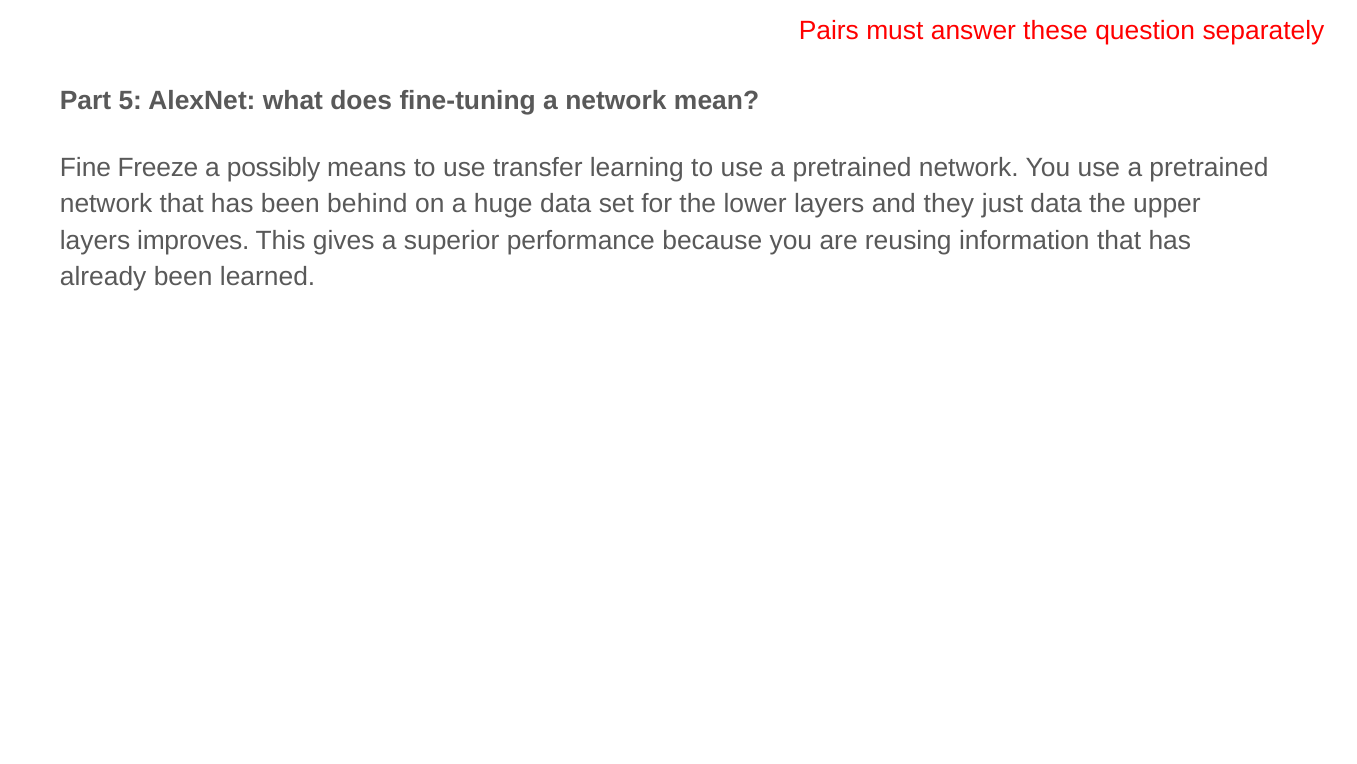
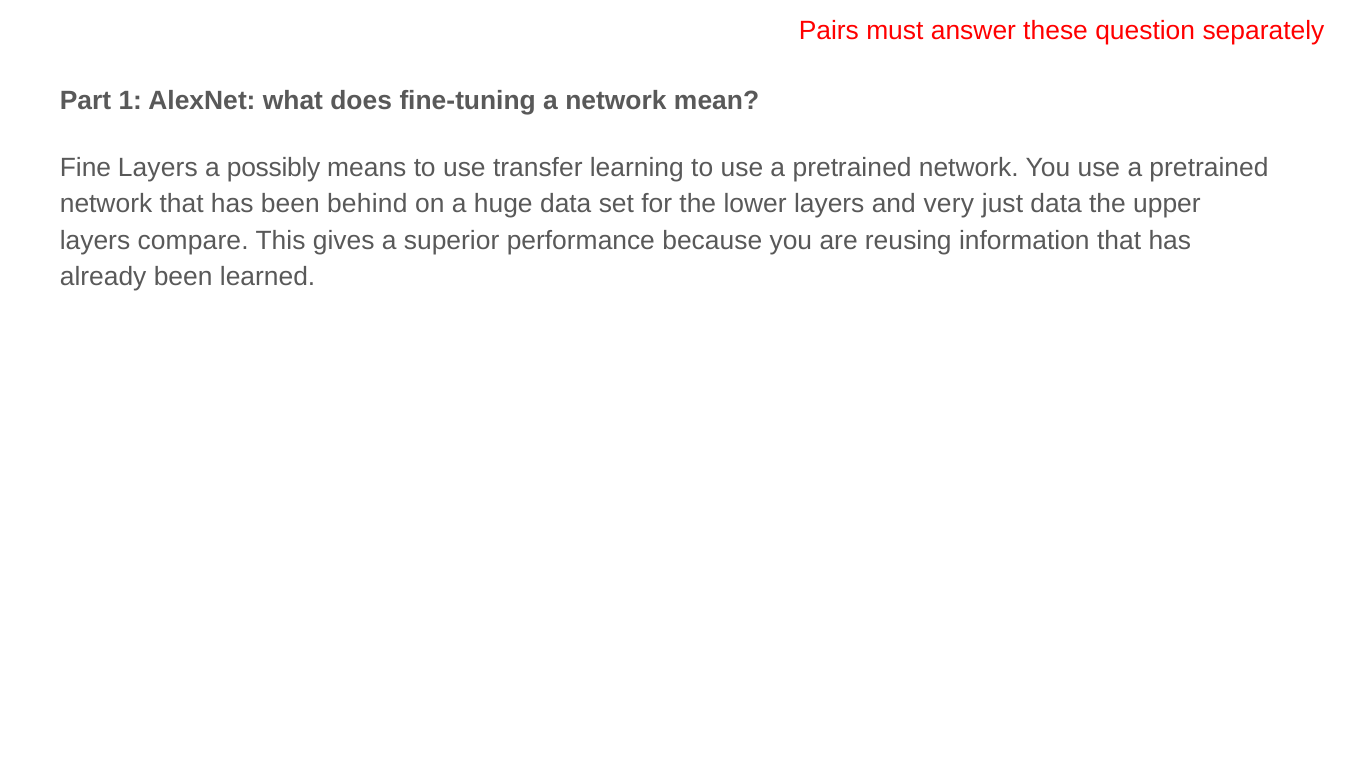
5: 5 -> 1
Fine Freeze: Freeze -> Layers
they: they -> very
improves: improves -> compare
